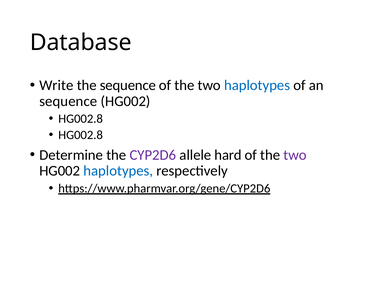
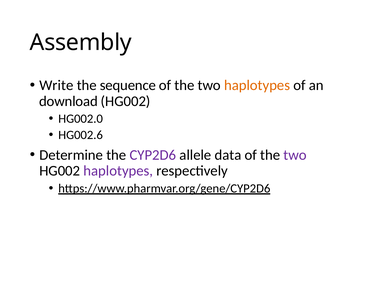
Database: Database -> Assembly
haplotypes at (257, 85) colour: blue -> orange
sequence at (68, 101): sequence -> download
HG002.8 at (81, 119): HG002.8 -> HG002.0
HG002.8 at (81, 135): HG002.8 -> HG002.6
hard: hard -> data
haplotypes at (118, 171) colour: blue -> purple
